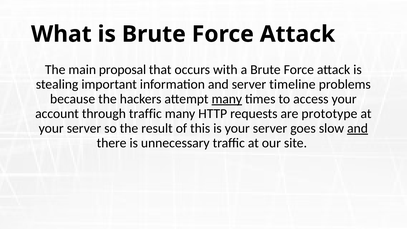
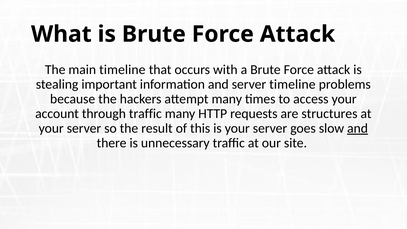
main proposal: proposal -> timeline
many at (227, 99) underline: present -> none
prototype: prototype -> structures
